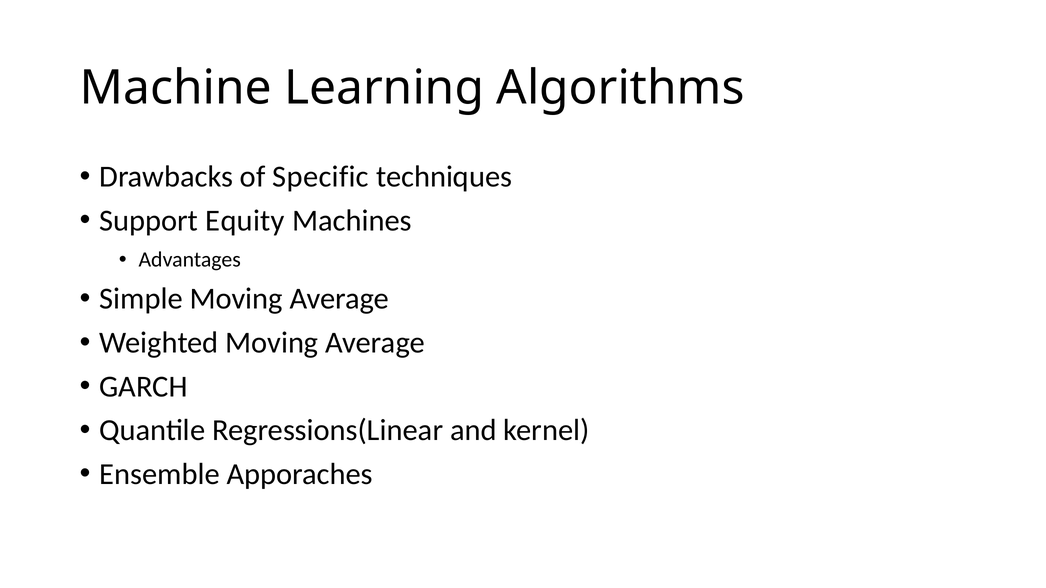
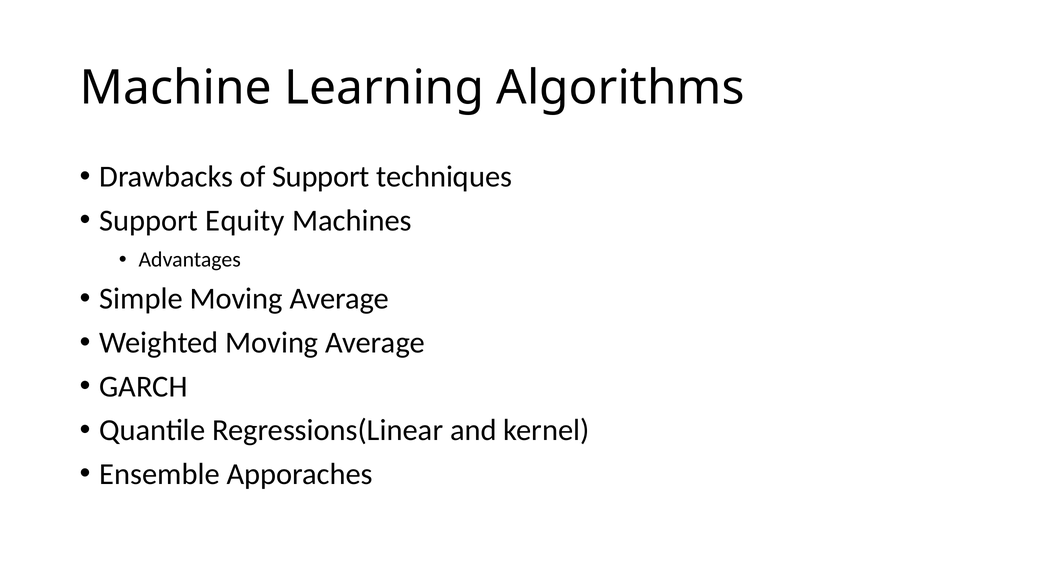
of Specific: Specific -> Support
